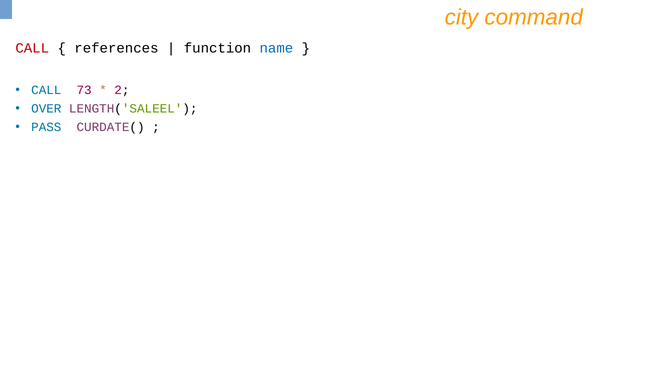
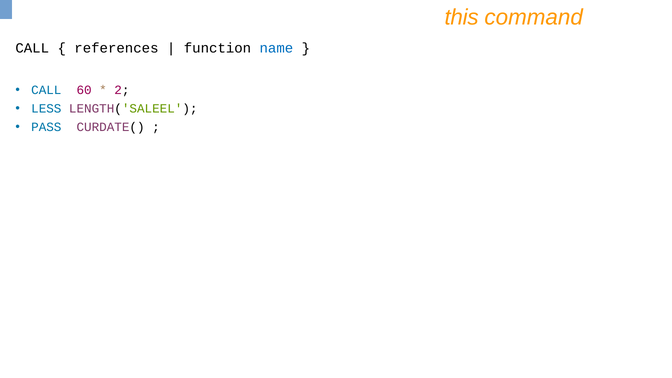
city: city -> this
CALL at (32, 48) colour: red -> black
73: 73 -> 60
OVER: OVER -> LESS
